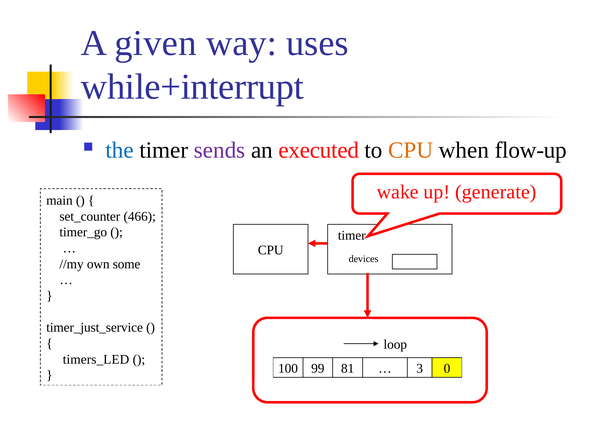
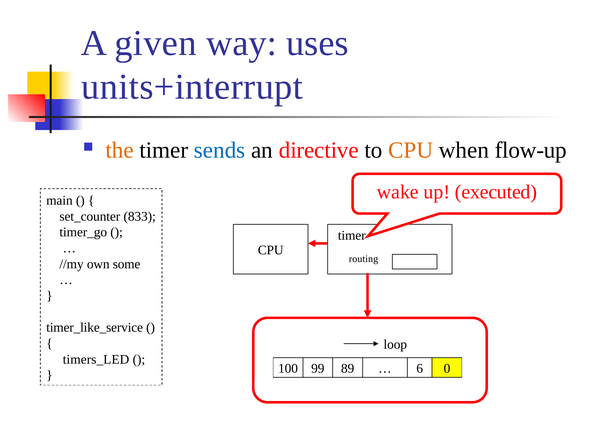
while+interrupt: while+interrupt -> units+interrupt
the colour: blue -> orange
sends colour: purple -> blue
executed: executed -> directive
generate: generate -> executed
466: 466 -> 833
devices: devices -> routing
timer_just_service: timer_just_service -> timer_like_service
81: 81 -> 89
3: 3 -> 6
